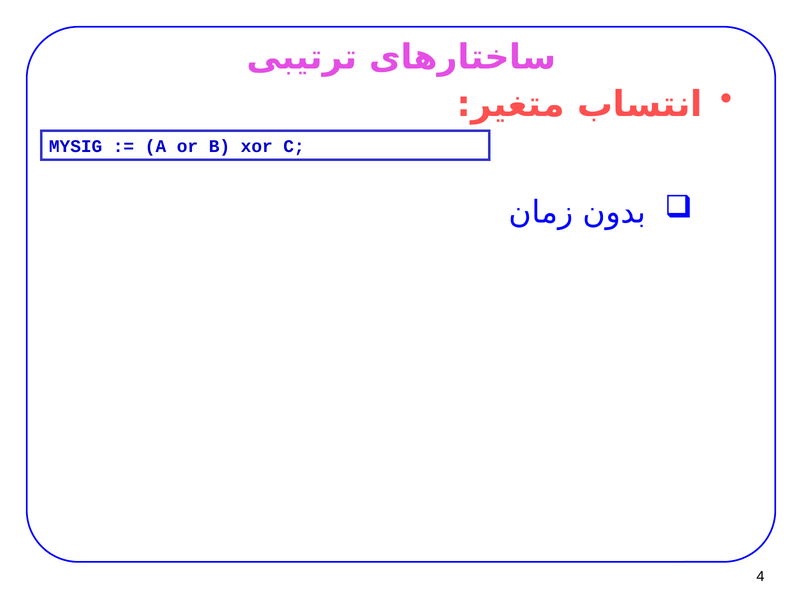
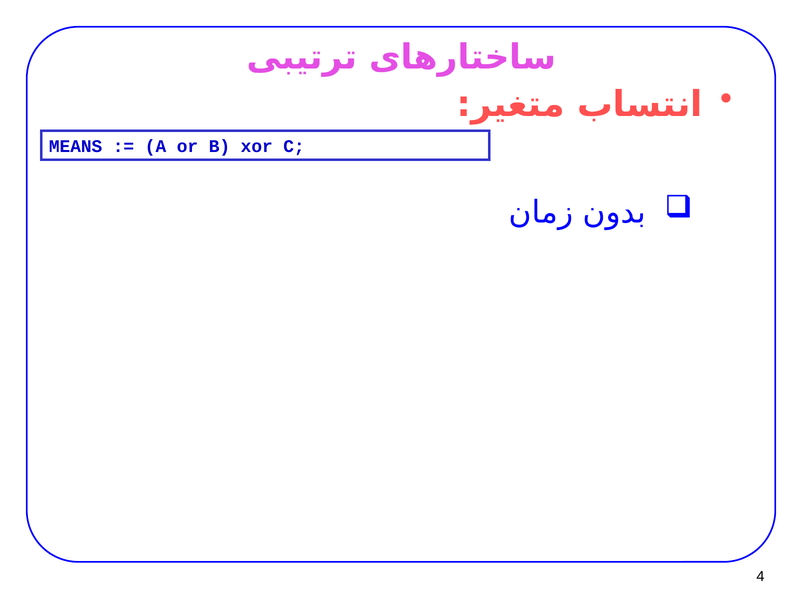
MYSIG: MYSIG -> MEANS
